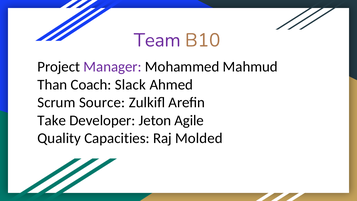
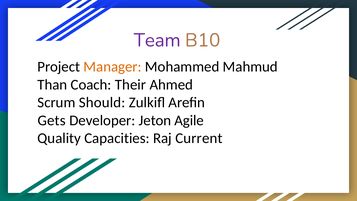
Manager colour: purple -> orange
Slack: Slack -> Their
Source: Source -> Should
Take: Take -> Gets
Molded: Molded -> Current
